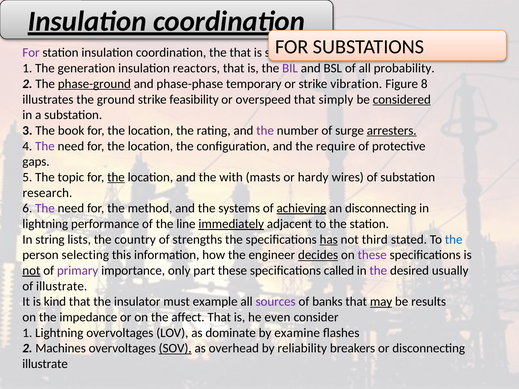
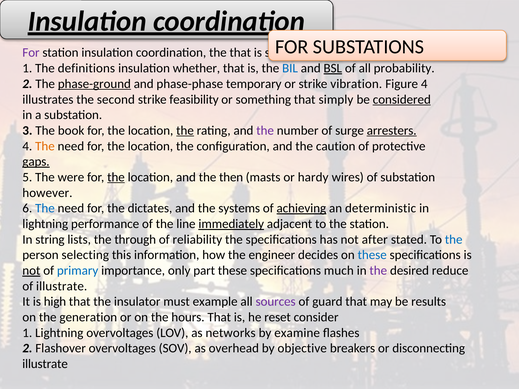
generation: generation -> definitions
reactors: reactors -> whether
BIL colour: purple -> blue
BSL underline: none -> present
Figure 8: 8 -> 4
ground: ground -> second
overspeed: overspeed -> something
the at (185, 131) underline: none -> present
The at (45, 146) colour: purple -> orange
require: require -> caution
gaps underline: none -> present
topic: topic -> were
with: with -> then
research: research -> however
The at (45, 208) colour: purple -> blue
method: method -> dictates
an disconnecting: disconnecting -> deterministic
country: country -> through
strengths: strengths -> reliability
has underline: present -> none
third: third -> after
decides underline: present -> none
these at (372, 255) colour: purple -> blue
primary colour: purple -> blue
called: called -> much
usually: usually -> reduce
kind: kind -> high
banks: banks -> guard
may underline: present -> none
impedance: impedance -> generation
affect: affect -> hours
even: even -> reset
dominate: dominate -> networks
Machines: Machines -> Flashover
SOV underline: present -> none
reliability: reliability -> objective
